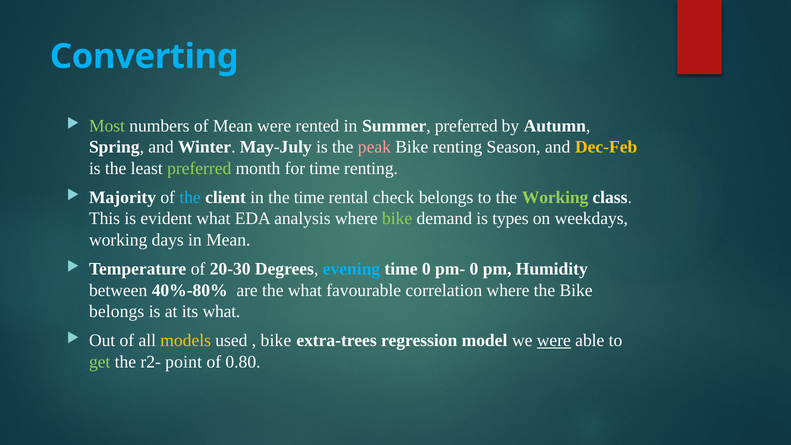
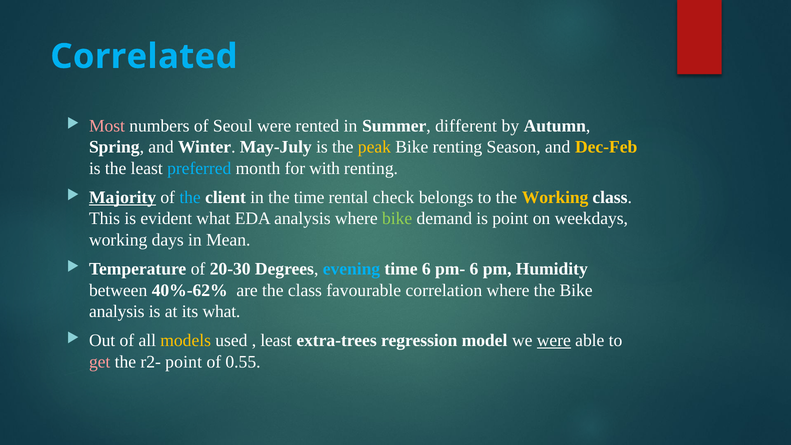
Converting: Converting -> Correlated
Most colour: light green -> pink
of Mean: Mean -> Seoul
Summer preferred: preferred -> different
peak colour: pink -> yellow
preferred at (199, 168) colour: light green -> light blue
for time: time -> with
Majority underline: none -> present
Working at (555, 198) colour: light green -> yellow
is types: types -> point
time 0: 0 -> 6
pm- 0: 0 -> 6
40%-80%: 40%-80% -> 40%-62%
the what: what -> class
belongs at (117, 311): belongs -> analysis
bike at (276, 341): bike -> least
get colour: light green -> pink
0.80: 0.80 -> 0.55
